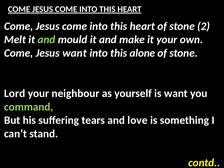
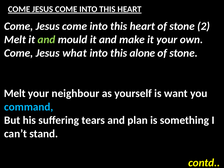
Jesus want: want -> what
Lord at (15, 93): Lord -> Melt
command colour: light green -> light blue
love: love -> plan
